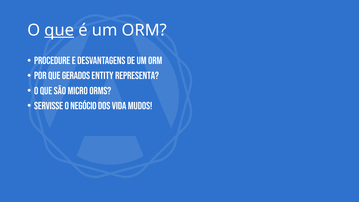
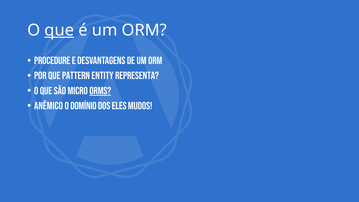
gerados: gerados -> pattern
ORMS underline: none -> present
Servisse: Servisse -> Anêmico
negócio: negócio -> domínio
vida: vida -> eles
